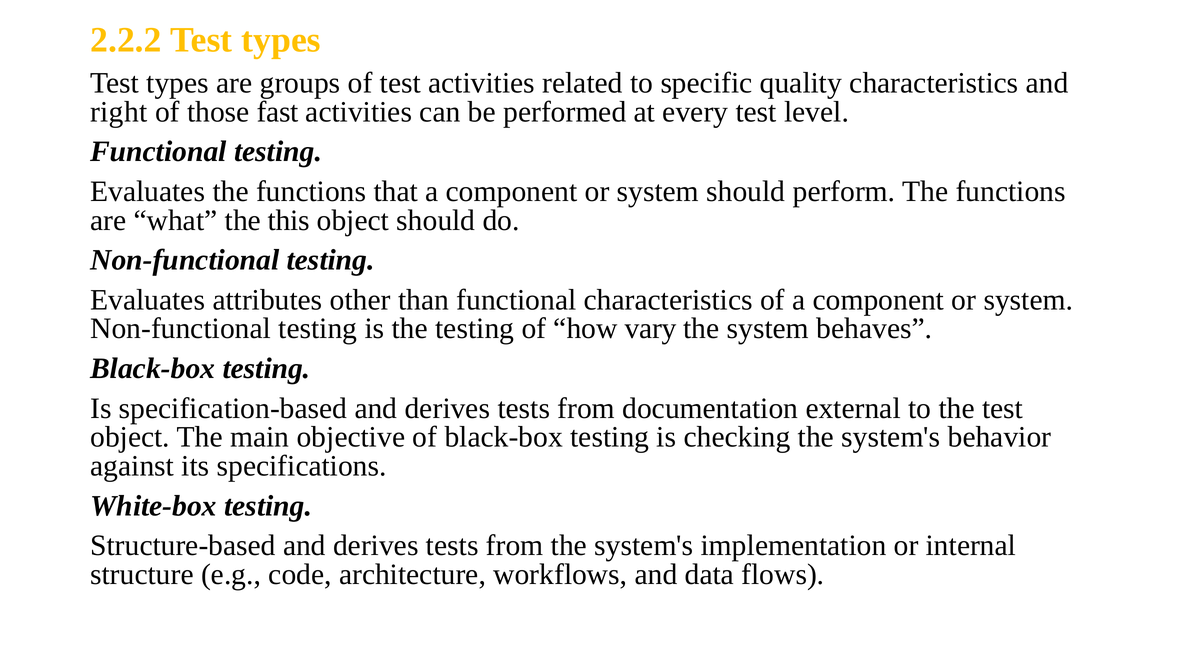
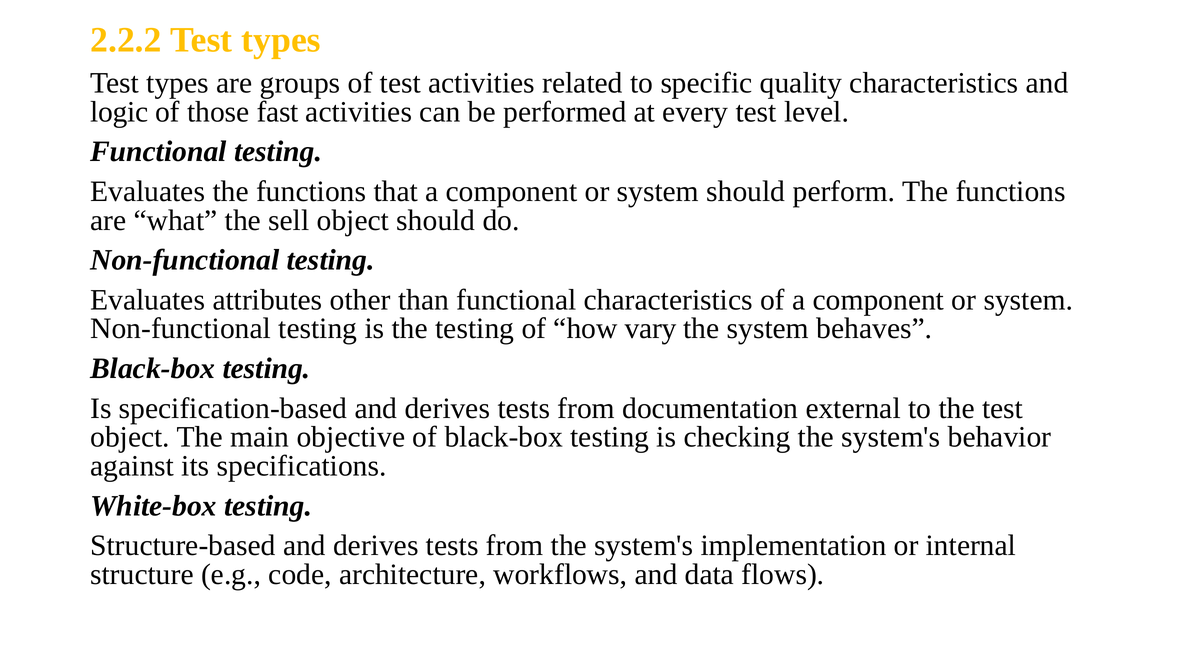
right: right -> logic
this: this -> sell
